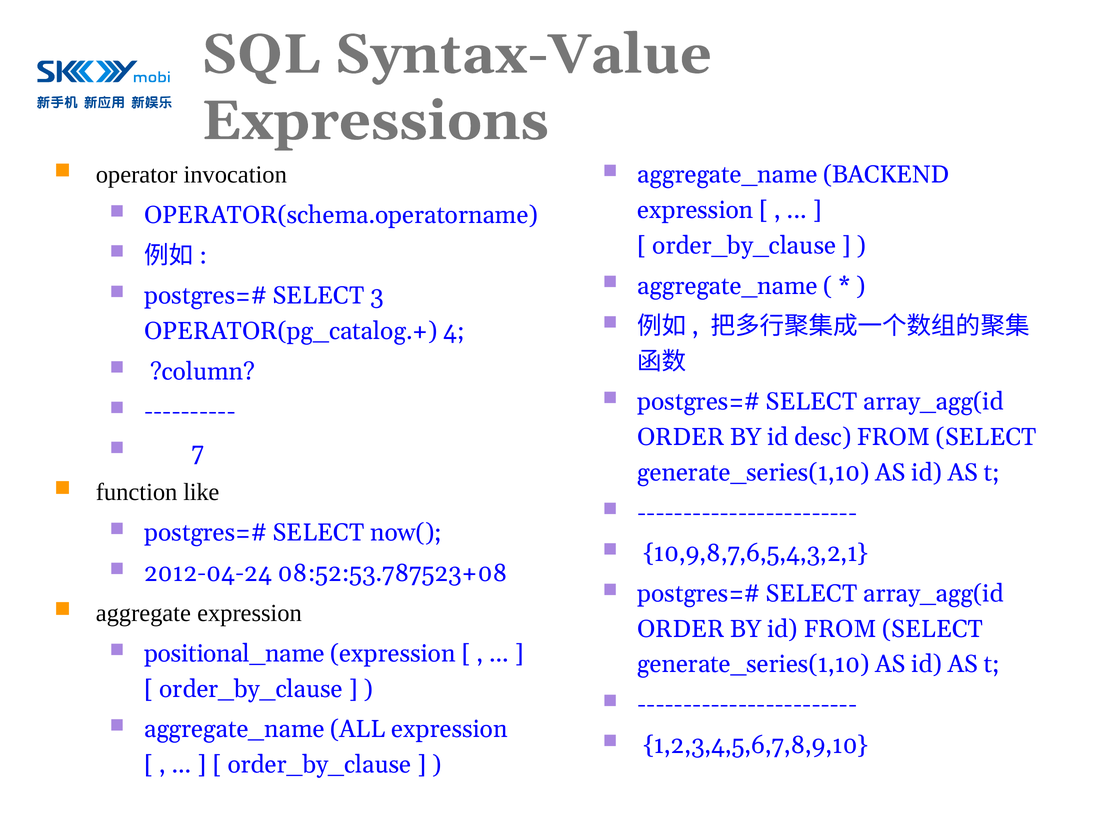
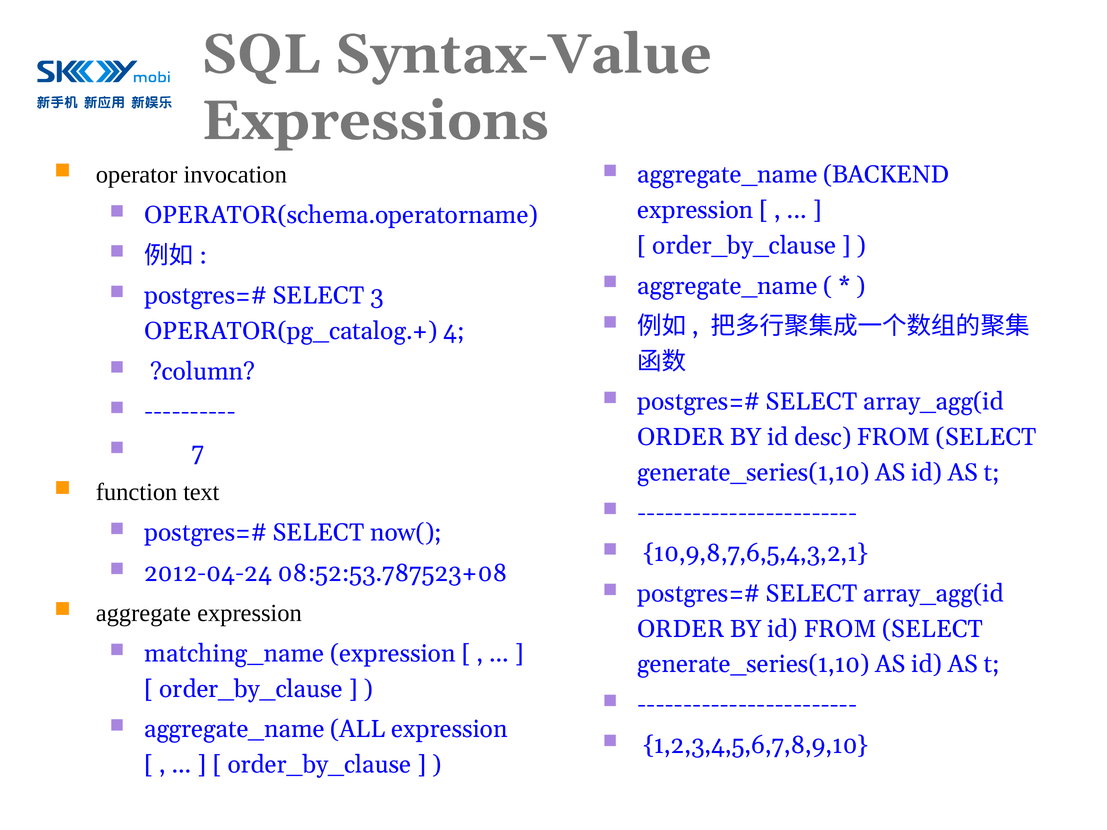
like: like -> text
positional_name: positional_name -> matching_name
